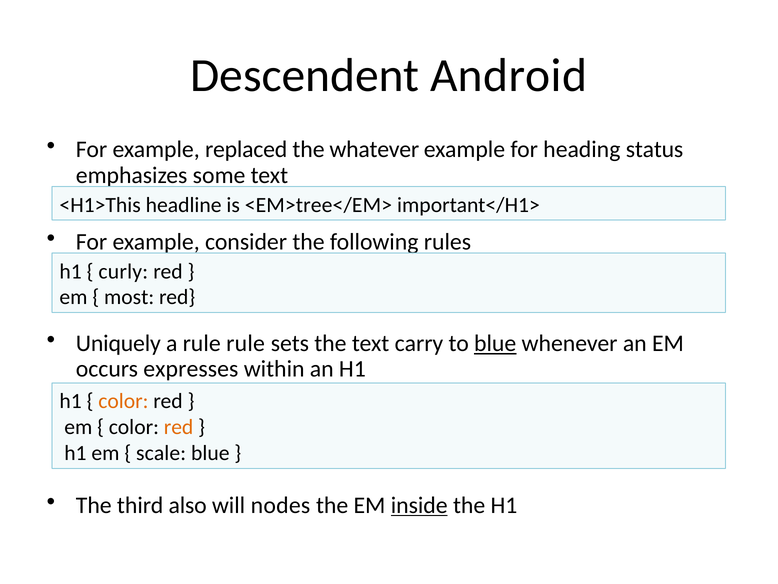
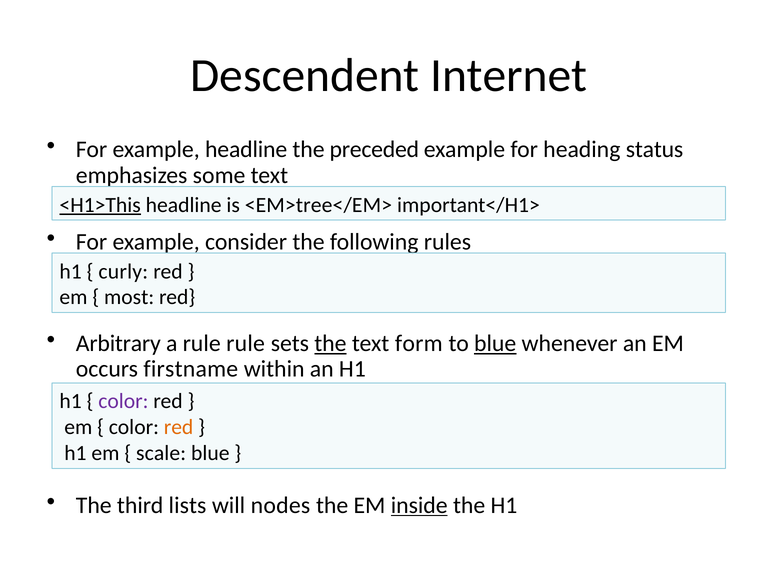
Android: Android -> Internet
example replaced: replaced -> headline
whatever: whatever -> preceded
<H1>This underline: none -> present
Uniquely: Uniquely -> Arbitrary
the at (330, 343) underline: none -> present
carry: carry -> form
expresses: expresses -> firstname
color at (123, 401) colour: orange -> purple
also: also -> lists
